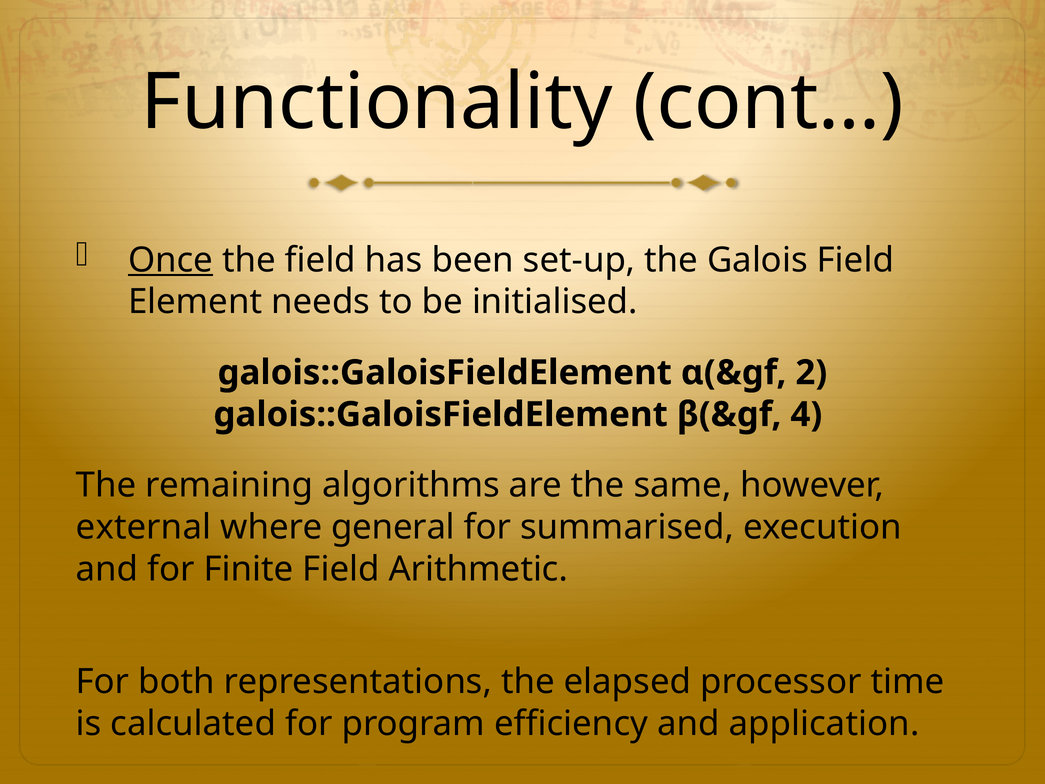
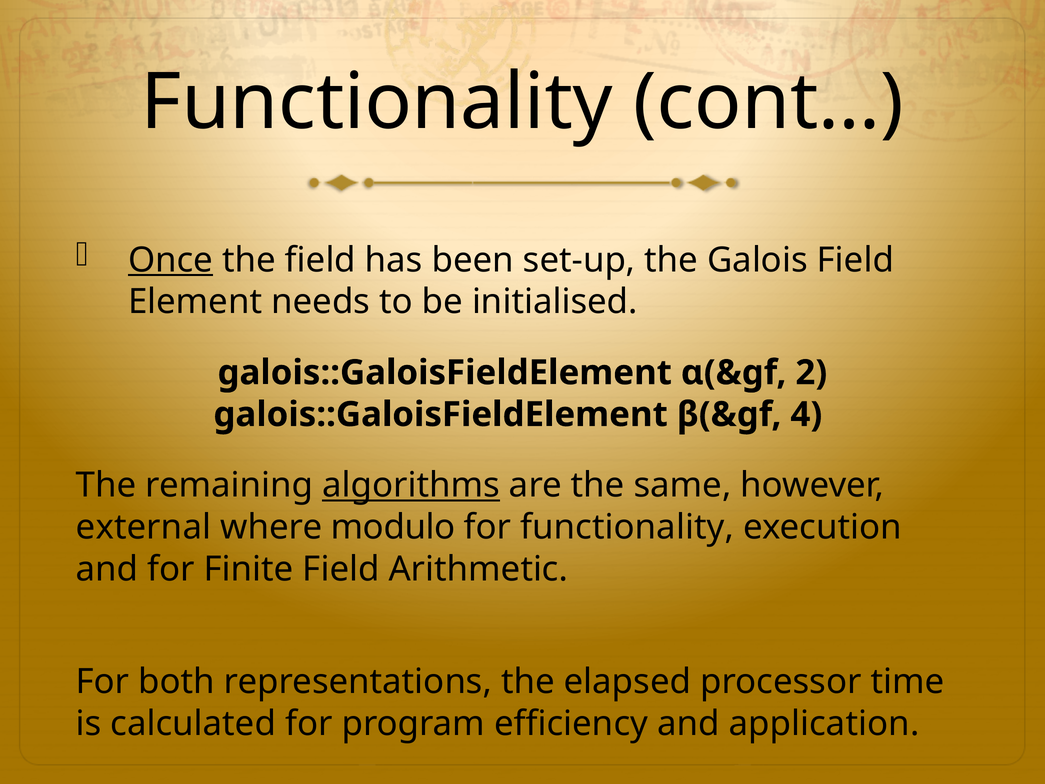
algorithms underline: none -> present
general: general -> modulo
for summarised: summarised -> functionality
